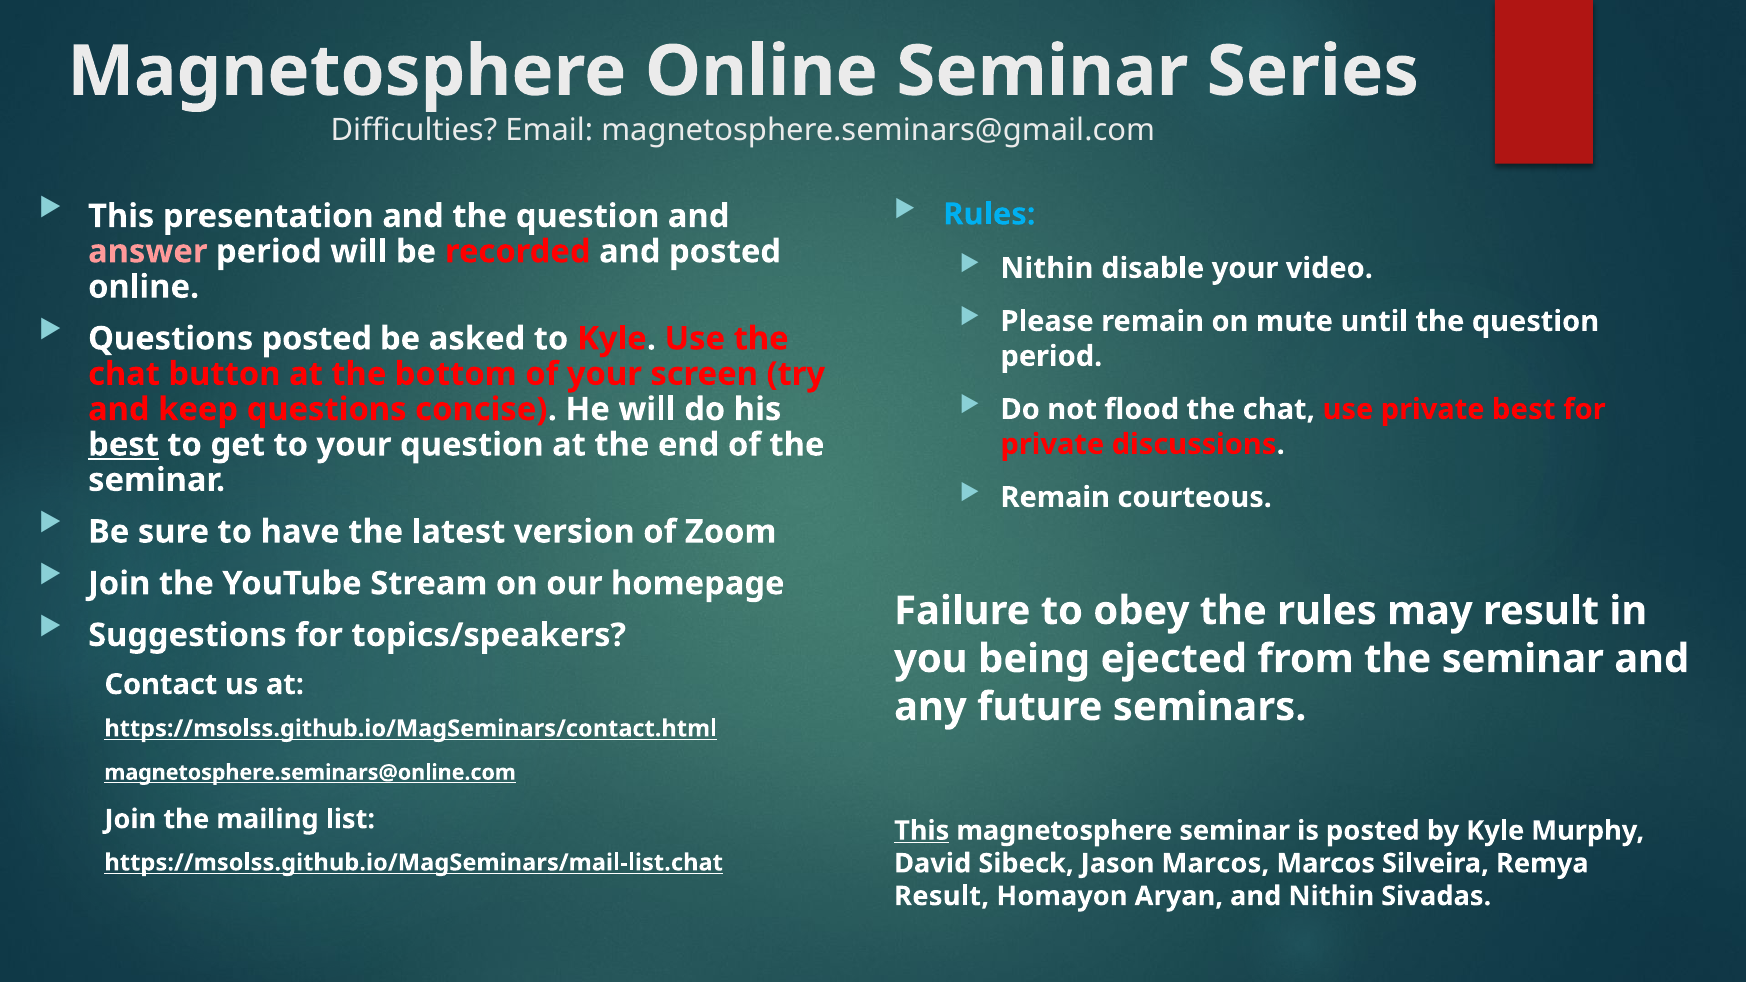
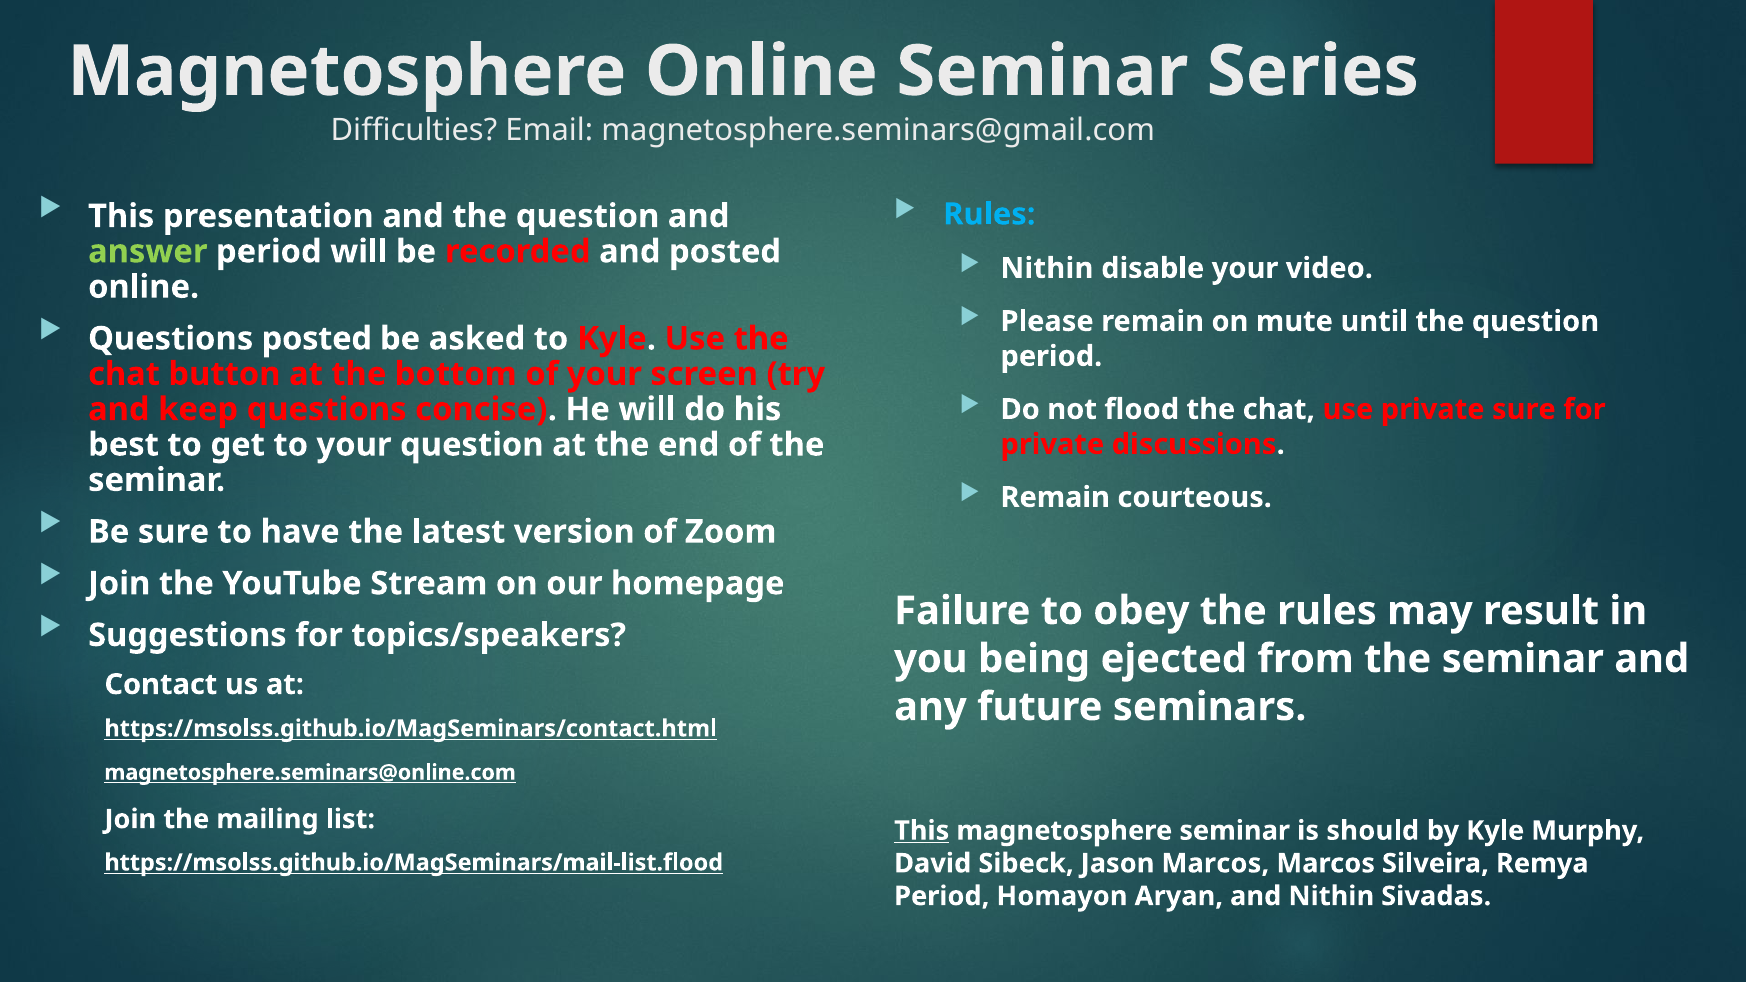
answer colour: pink -> light green
private best: best -> sure
best at (123, 445) underline: present -> none
is posted: posted -> should
https://msolss.github.io/MagSeminars/mail-list.chat: https://msolss.github.io/MagSeminars/mail-list.chat -> https://msolss.github.io/MagSeminars/mail-list.flood
Result at (942, 896): Result -> Period
